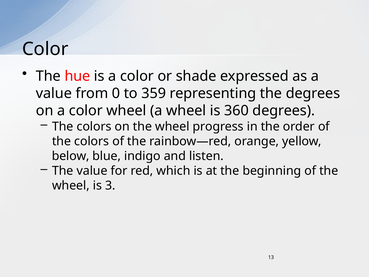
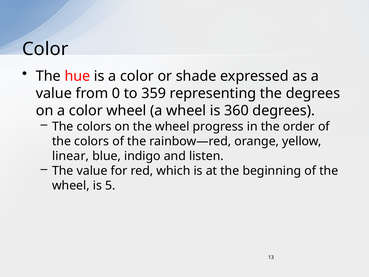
below: below -> linear
3: 3 -> 5
